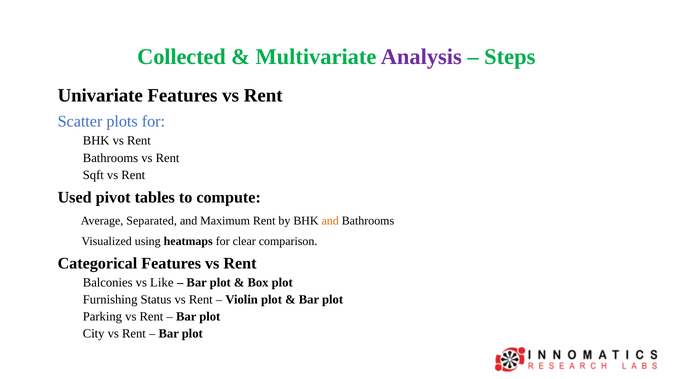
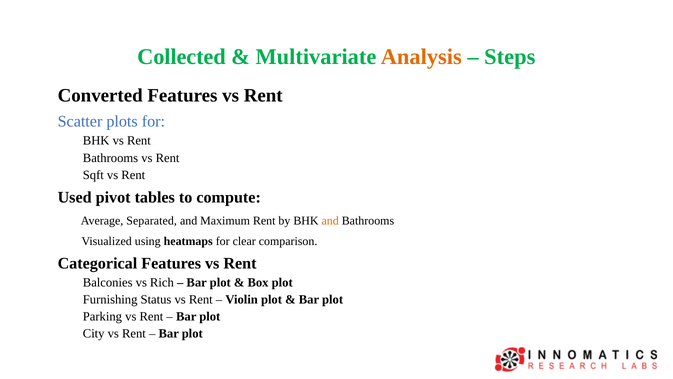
Analysis colour: purple -> orange
Univariate: Univariate -> Converted
Like: Like -> Rich
